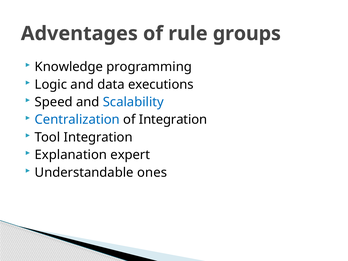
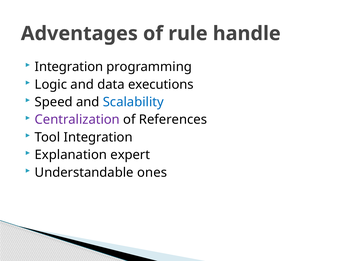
groups: groups -> handle
Knowledge at (69, 67): Knowledge -> Integration
Centralization colour: blue -> purple
of Integration: Integration -> References
